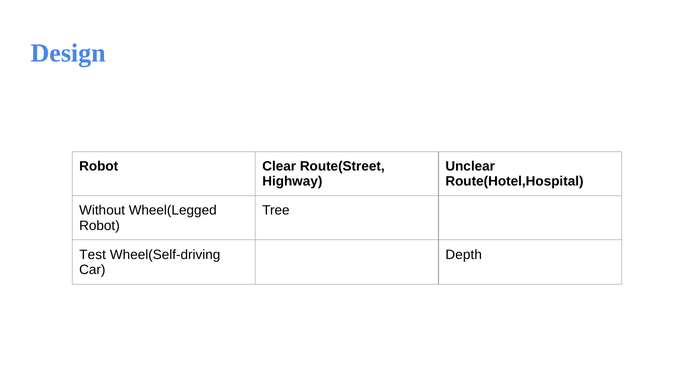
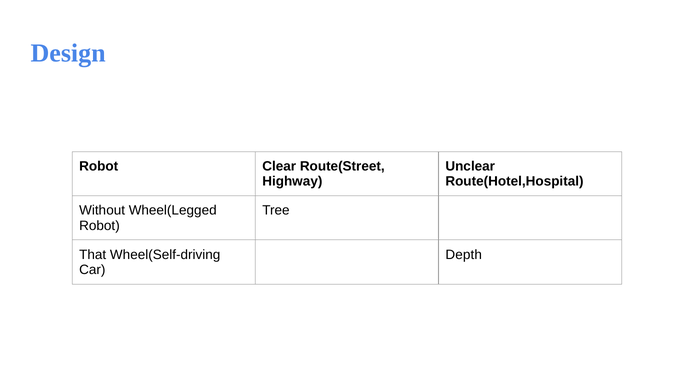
Test: Test -> That
